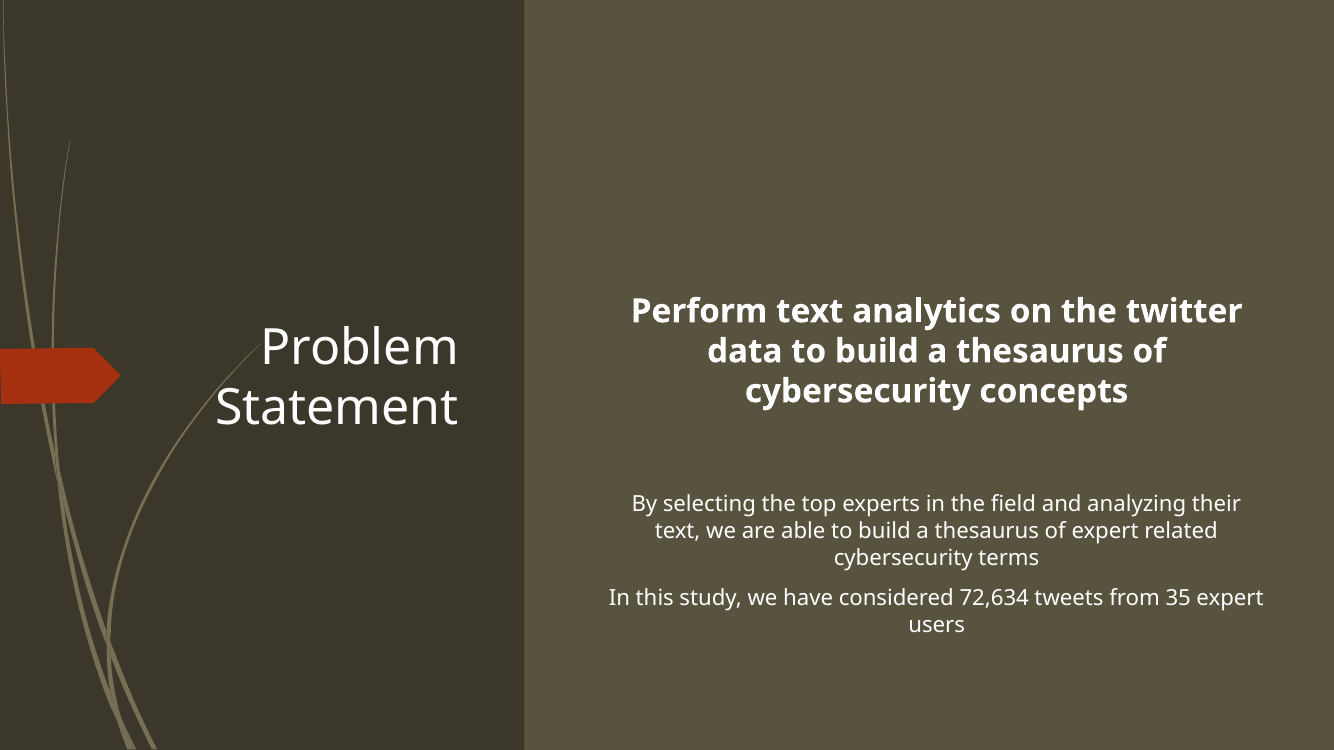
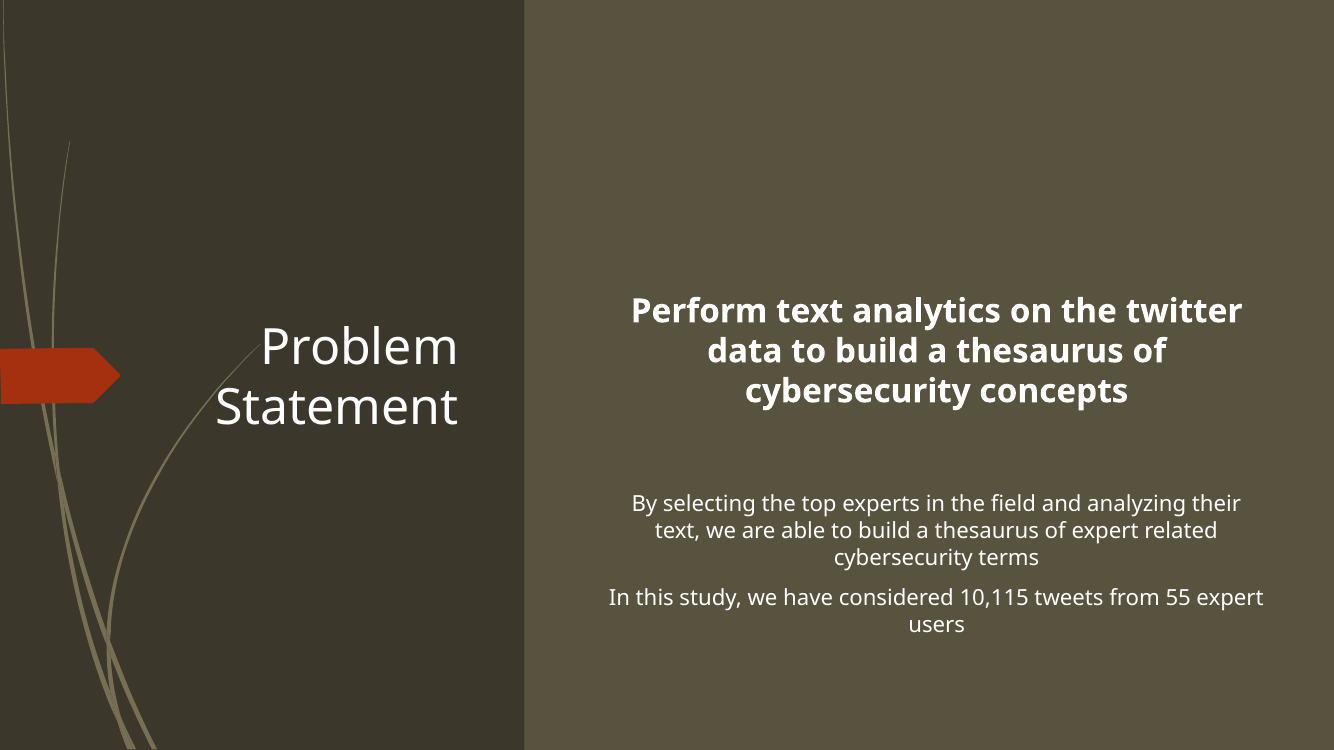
72,634: 72,634 -> 10,115
35: 35 -> 55
